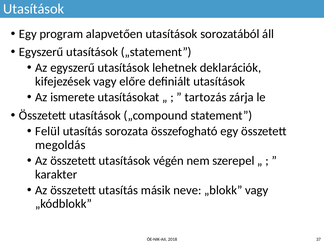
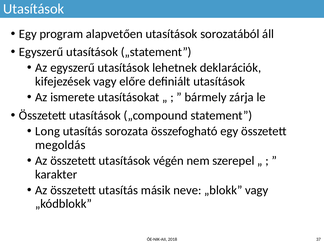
tartozás: tartozás -> bármely
Felül: Felül -> Long
